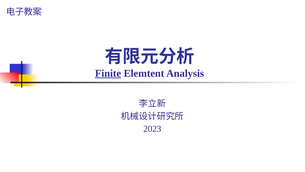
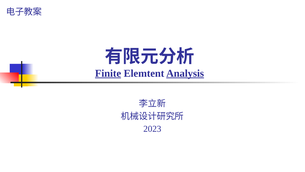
Analysis underline: none -> present
